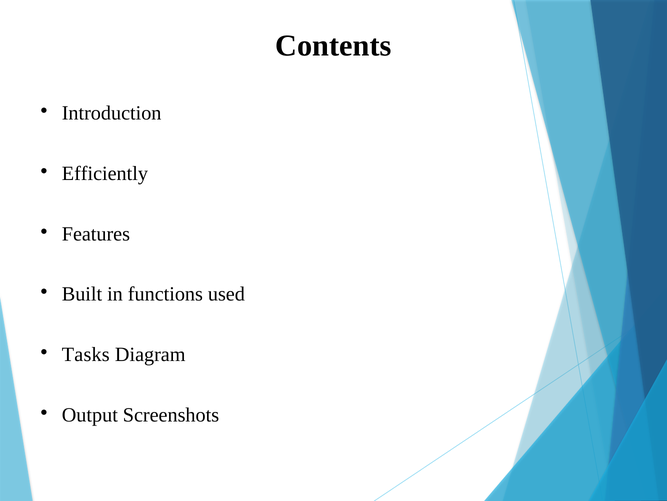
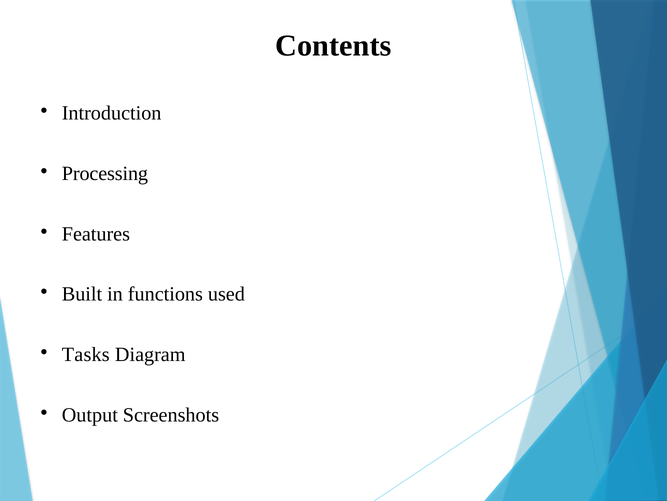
Efficiently: Efficiently -> Processing
